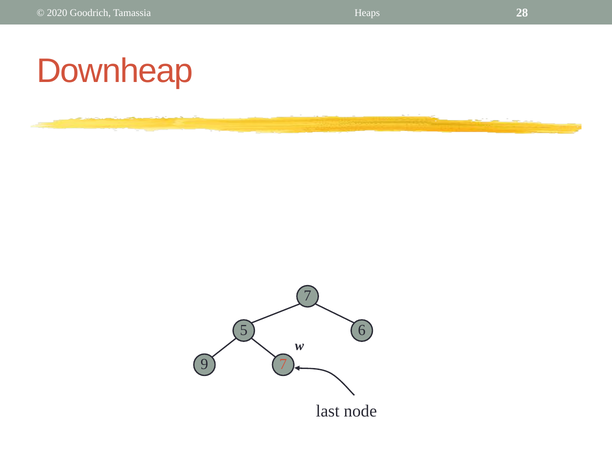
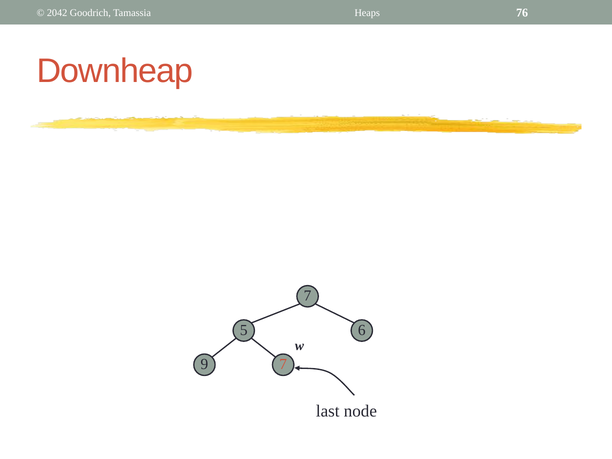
2020: 2020 -> 2042
28: 28 -> 76
